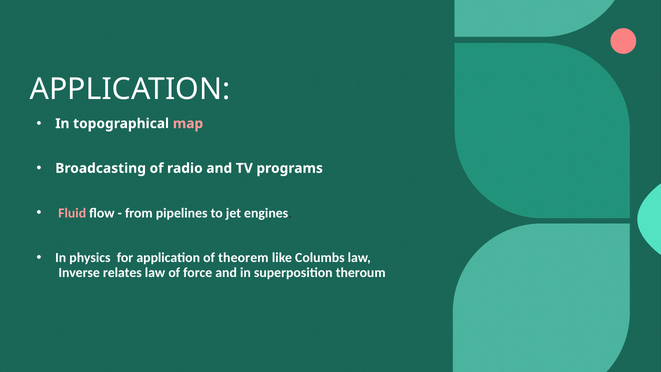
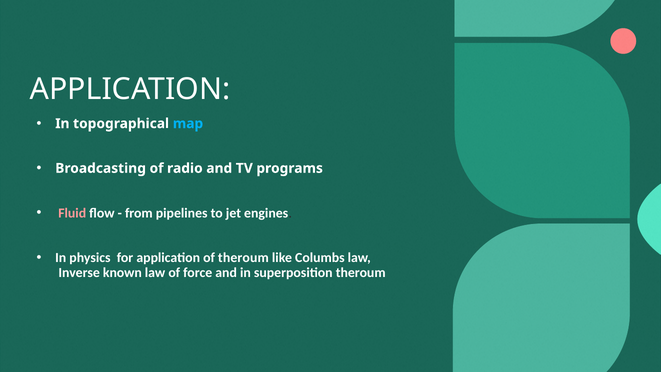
map colour: pink -> light blue
of theorem: theorem -> theroum
relates: relates -> known
